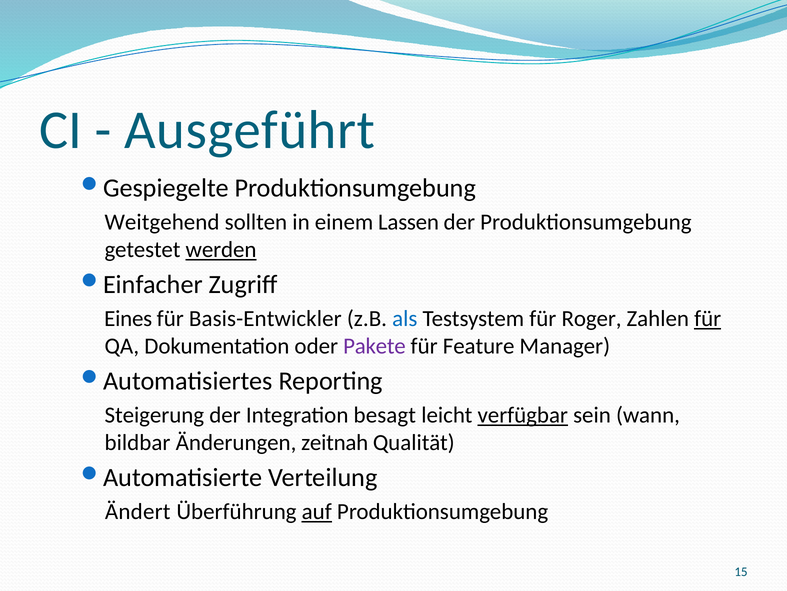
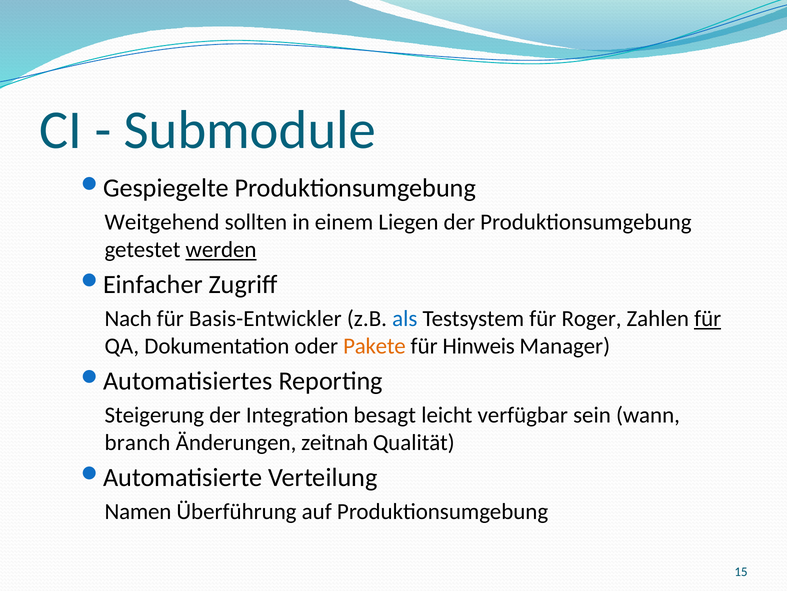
Ausgeführt: Ausgeführt -> Submodule
Lassen: Lassen -> Liegen
Eines: Eines -> Nach
Pakete colour: purple -> orange
Feature: Feature -> Hinweis
verfügbar underline: present -> none
bildbar: bildbar -> branch
Ändert: Ändert -> Namen
auf underline: present -> none
